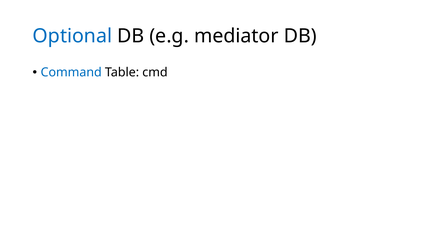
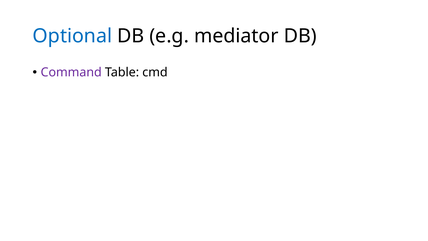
Command colour: blue -> purple
